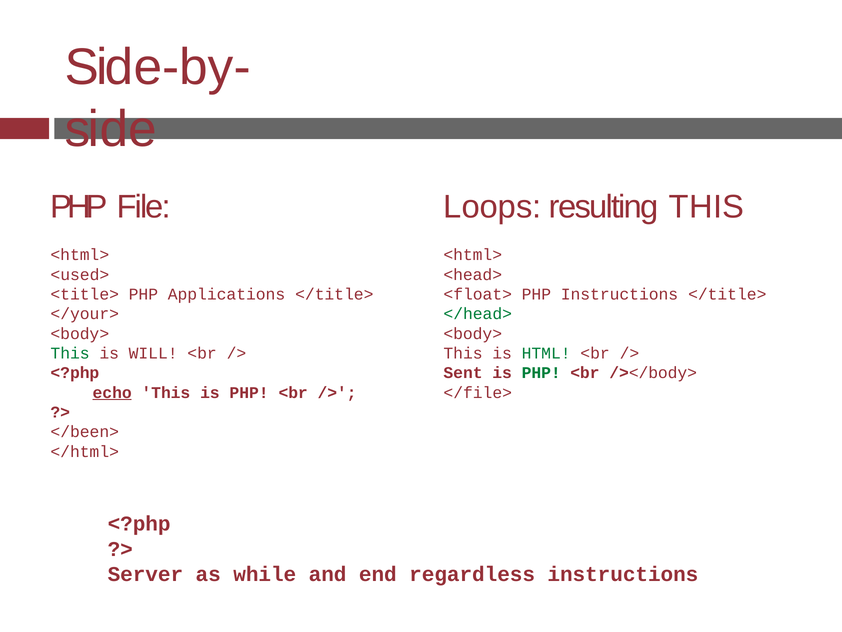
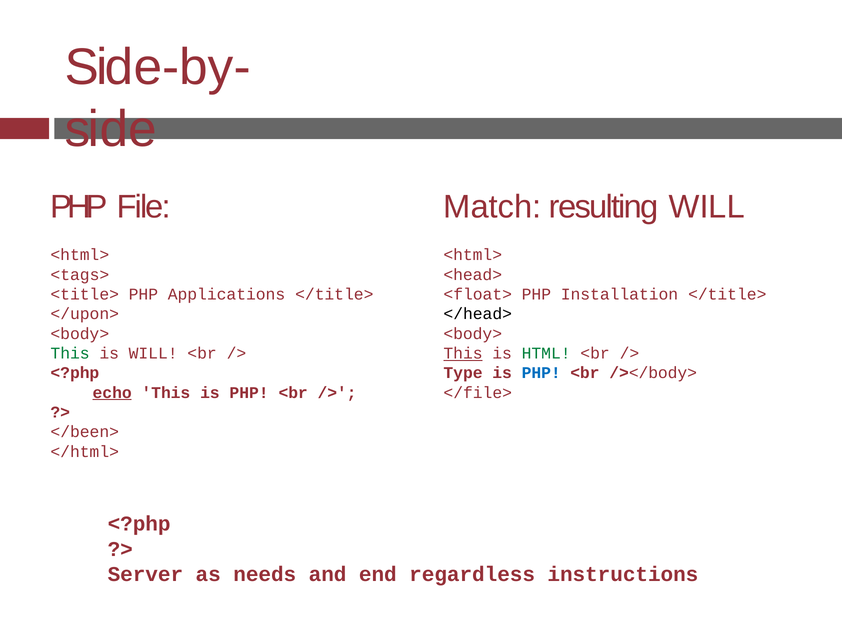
Loops: Loops -> Match
resulting THIS: THIS -> WILL
<used>: <used> -> <tags>
PHP Instructions: Instructions -> Installation
</your>: </your> -> </upon>
</head> colour: green -> black
This at (463, 353) underline: none -> present
Sent: Sent -> Type
PHP at (541, 373) colour: green -> blue
while: while -> needs
